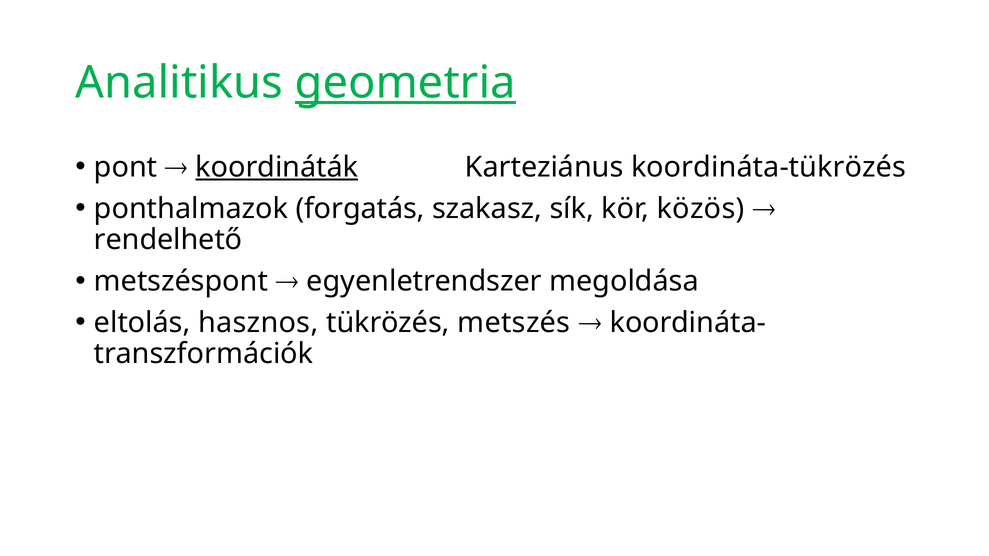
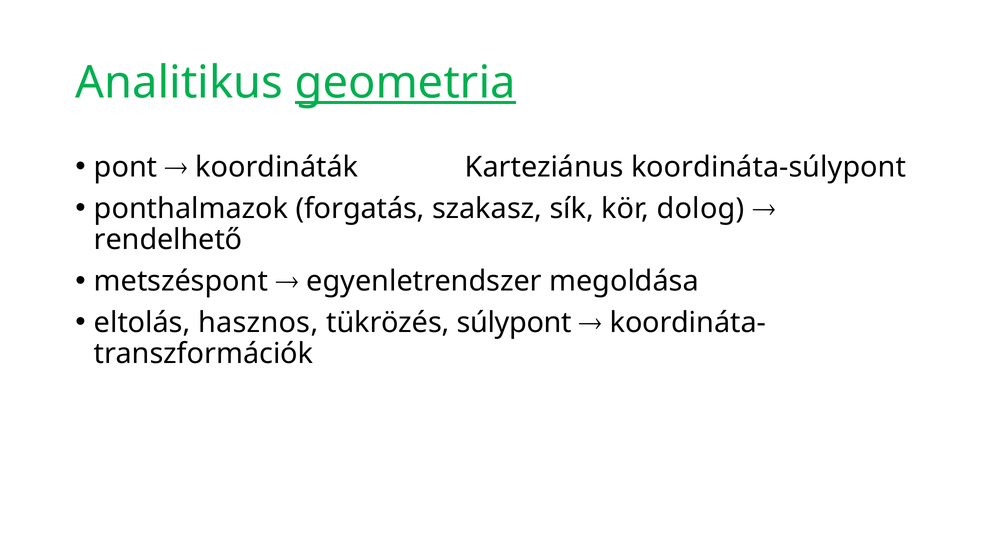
koordináták underline: present -> none
koordináta-tükrözés: koordináta-tükrözés -> koordináta-súlypont
közös: közös -> dolog
metszés: metszés -> súlypont
